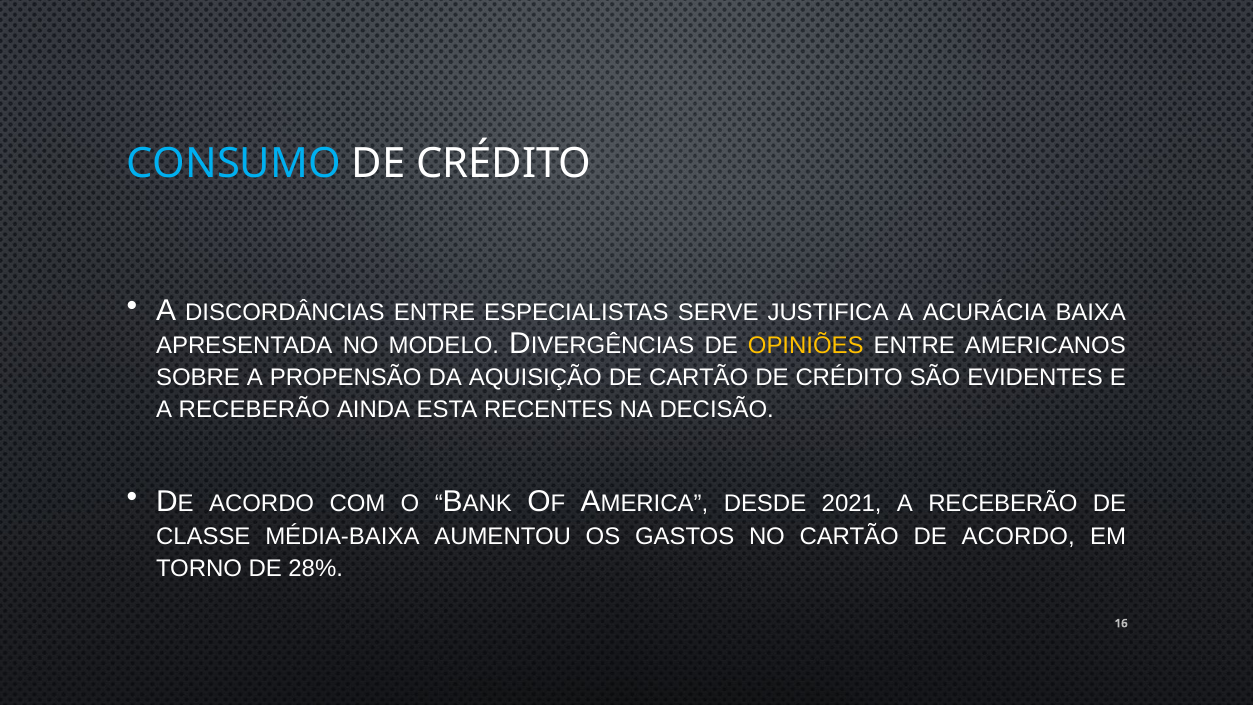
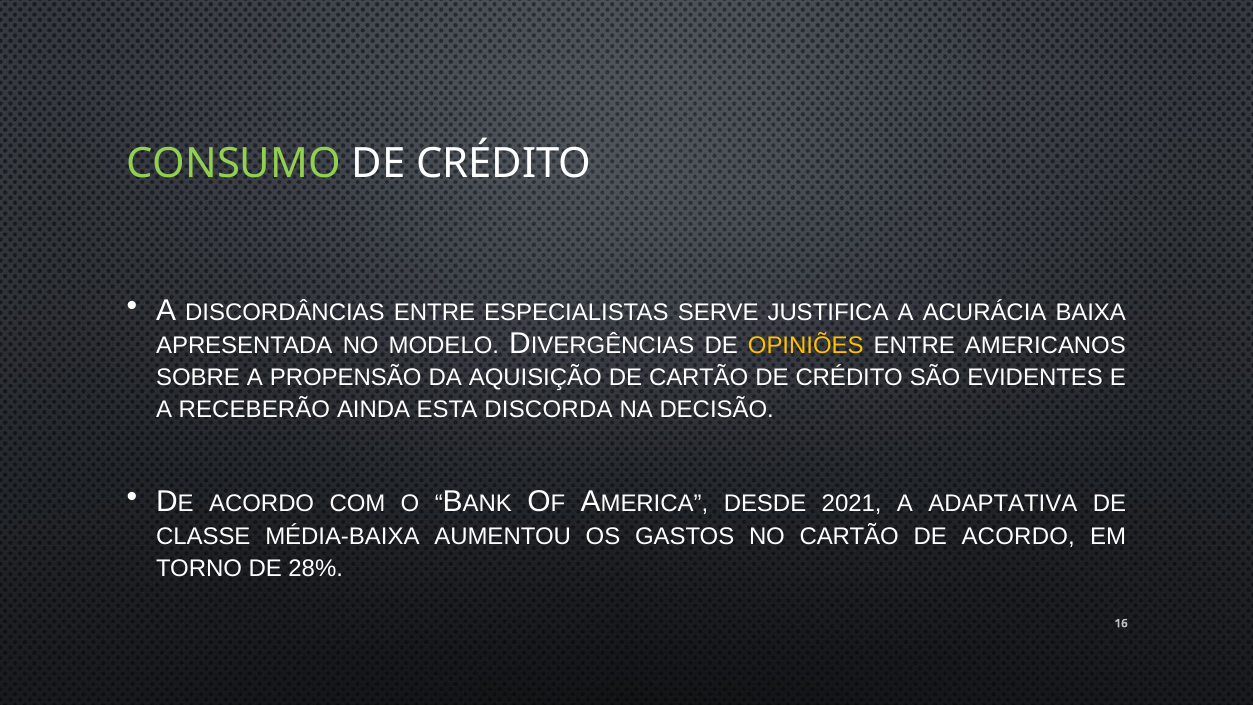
CONSUMO colour: light blue -> light green
RECENTES: RECENTES -> DISCORDA
2021 A RECEBERÃO: RECEBERÃO -> ADAPTATIVA
